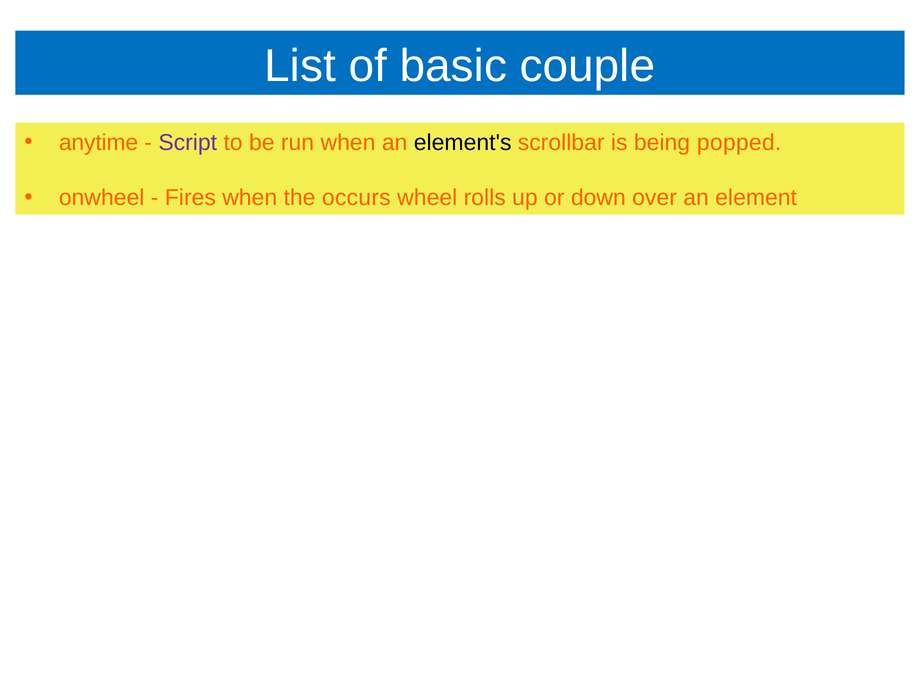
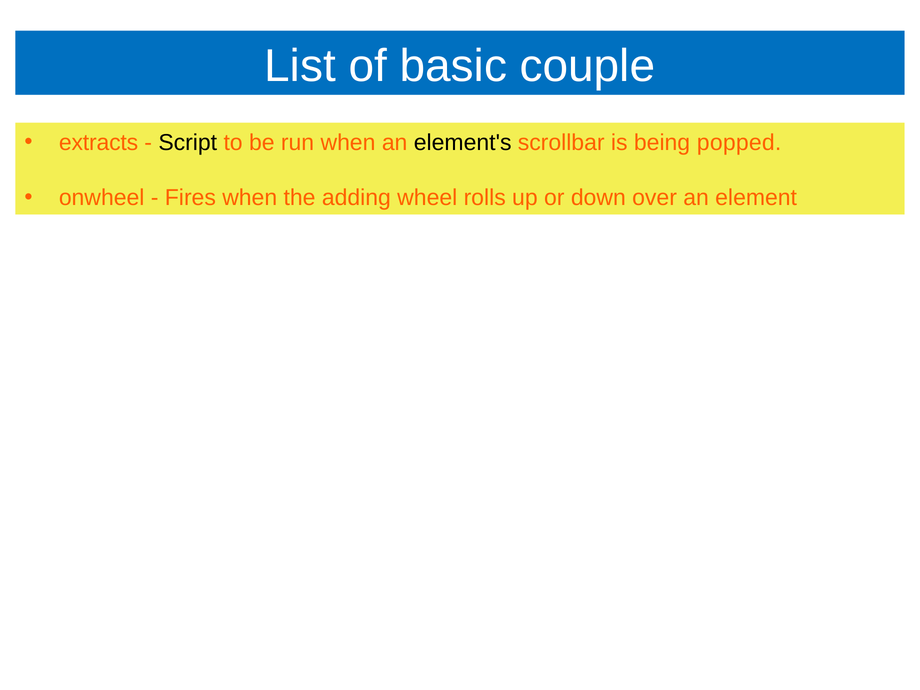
anytime: anytime -> extracts
Script colour: purple -> black
occurs: occurs -> adding
